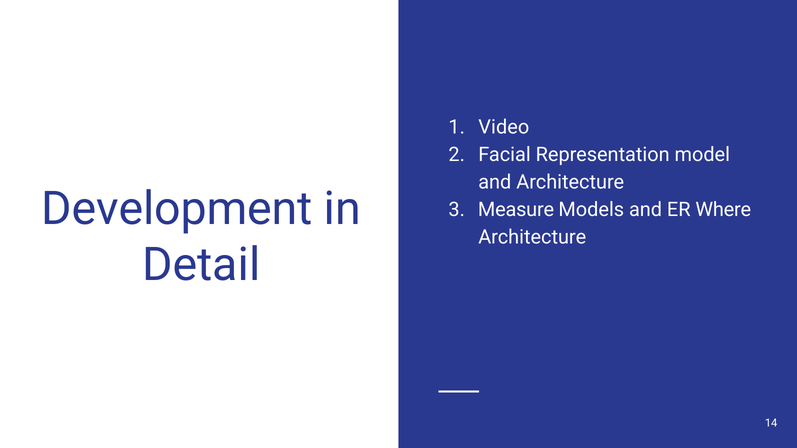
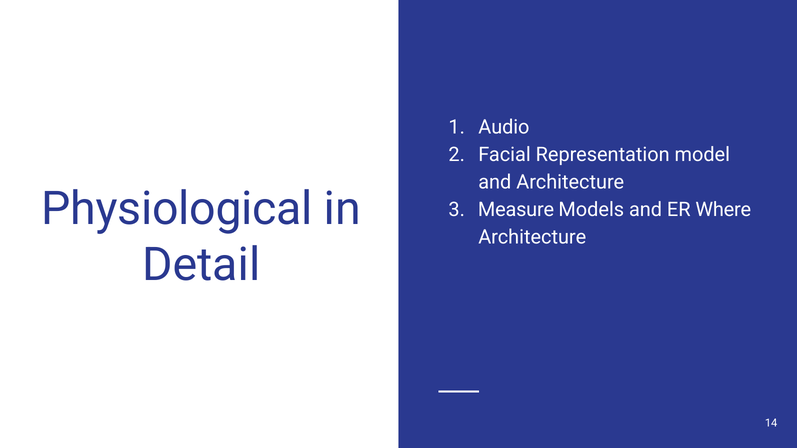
Video: Video -> Audio
Development: Development -> Physiological
